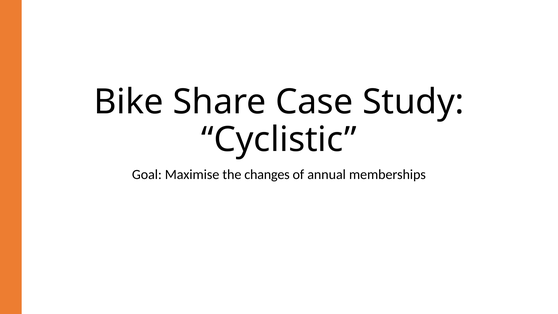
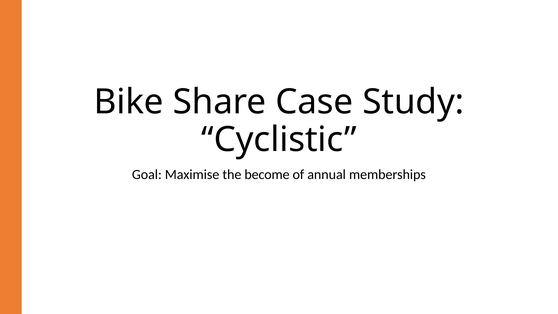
changes: changes -> become
